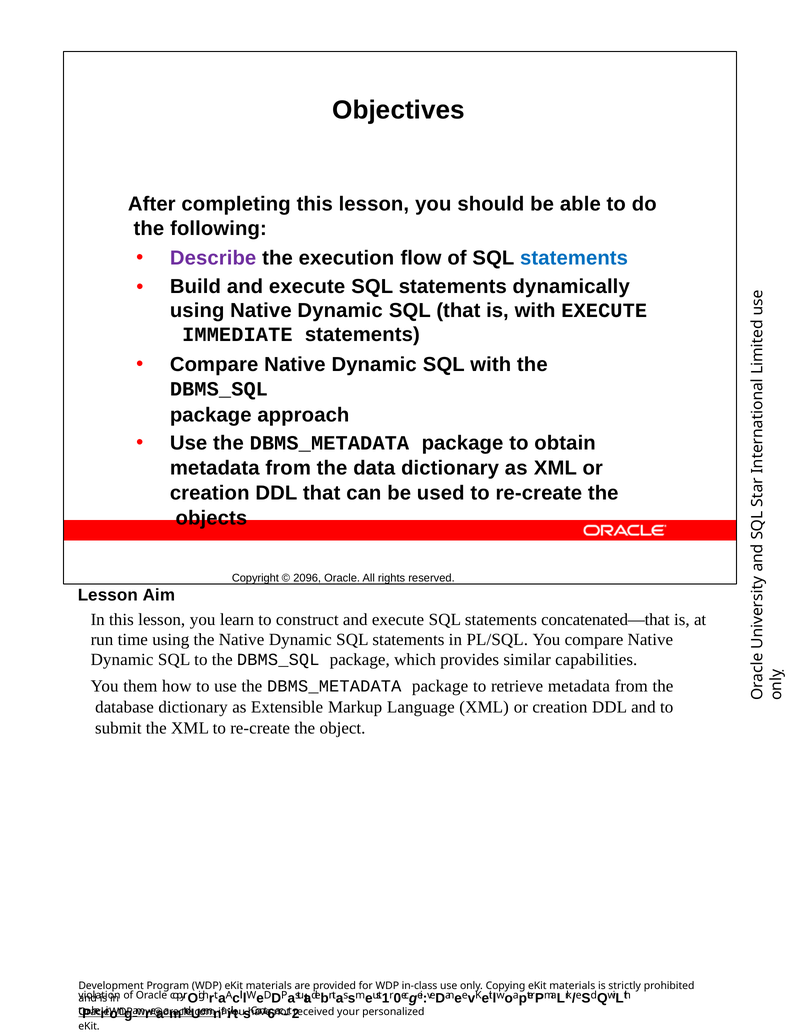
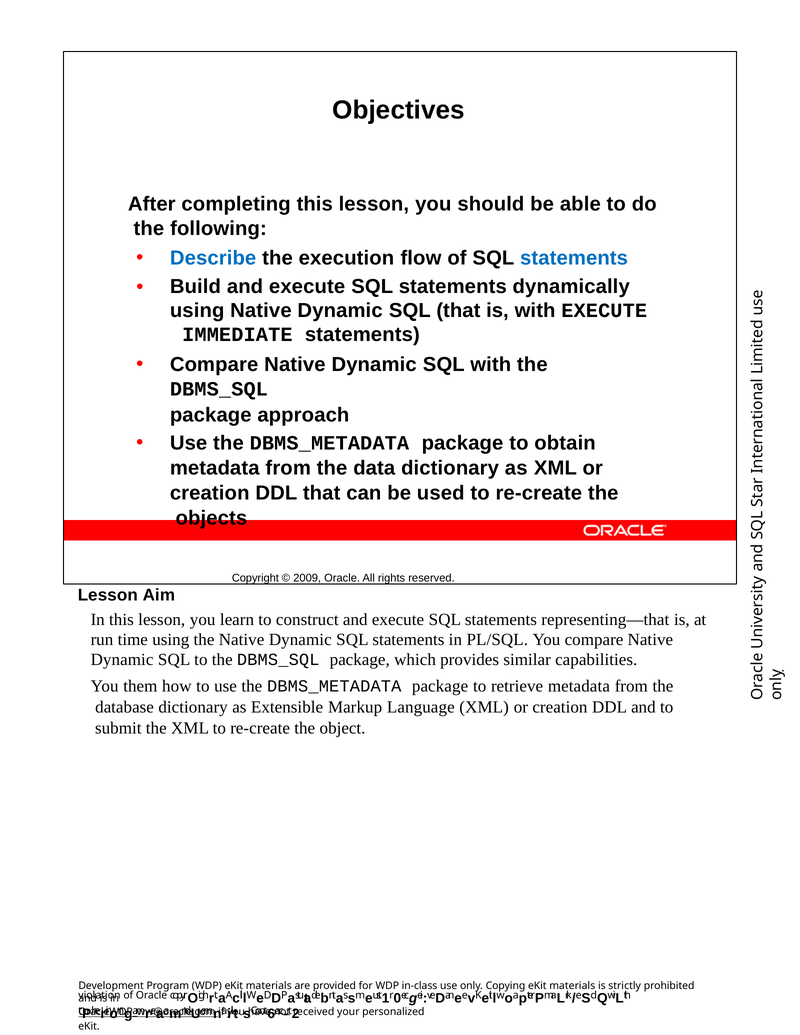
Describe colour: purple -> blue
2096: 2096 -> 2009
concatenated—that: concatenated—that -> representing—that
